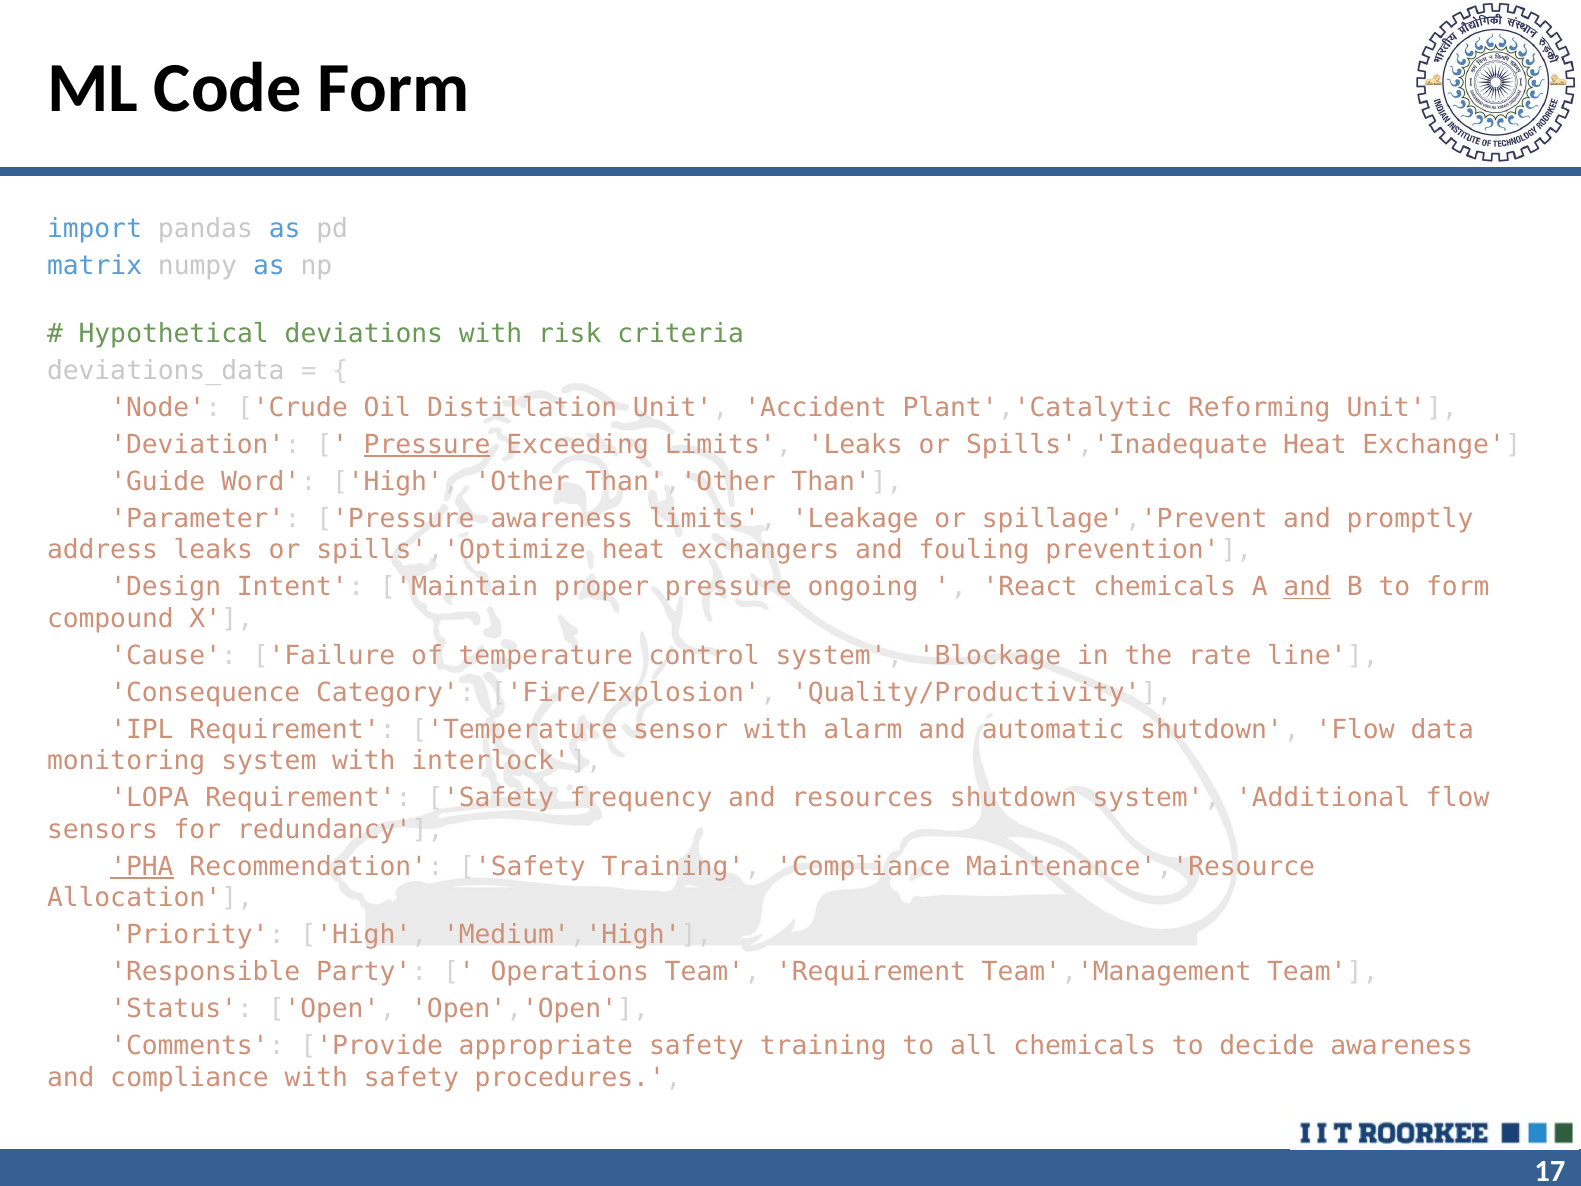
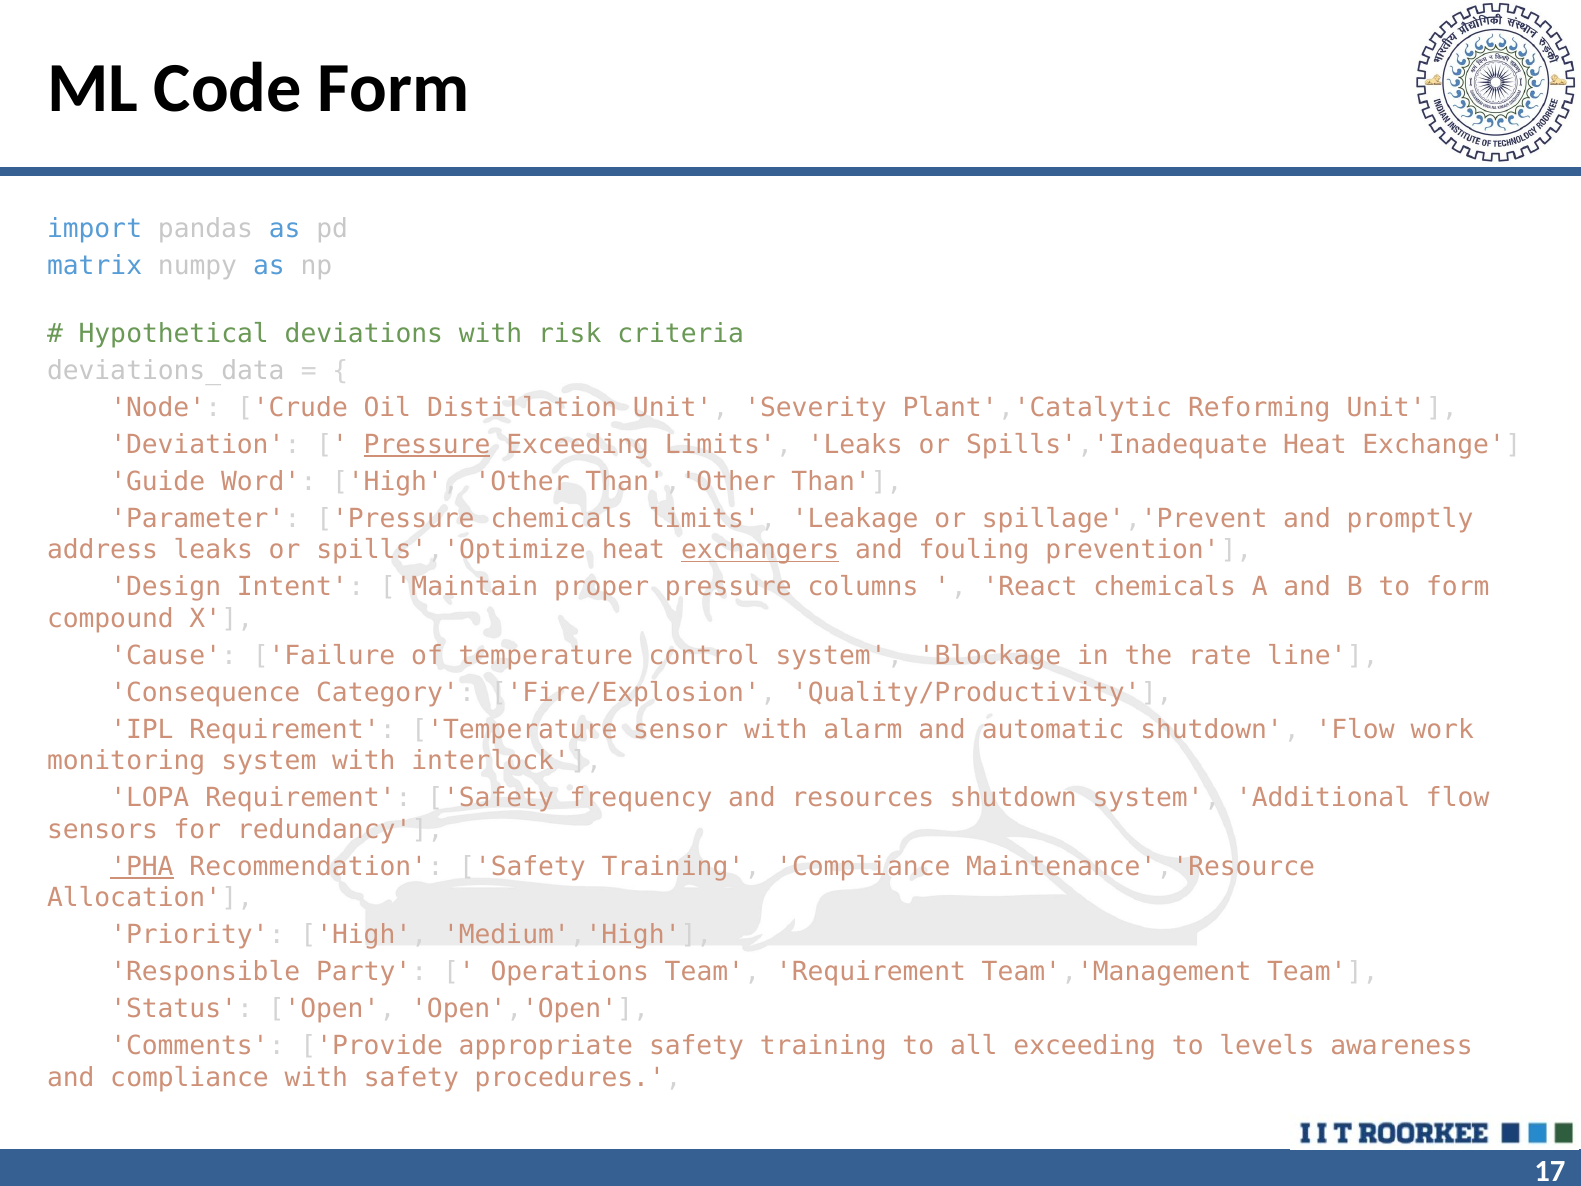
Accident: Accident -> Severity
Pressure awareness: awareness -> chemicals
exchangers underline: none -> present
ongoing: ongoing -> columns
and at (1307, 587) underline: present -> none
data: data -> work
all chemicals: chemicals -> exceeding
decide: decide -> levels
